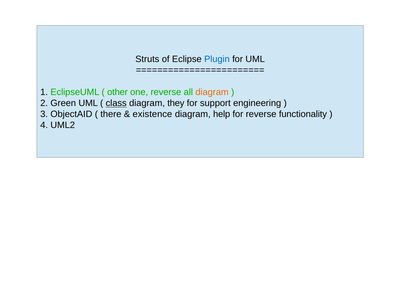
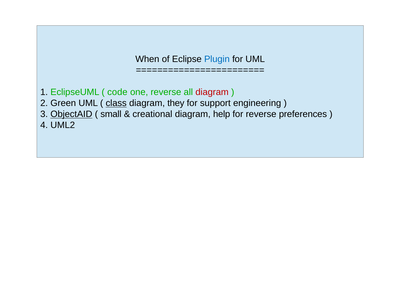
Struts: Struts -> When
other: other -> code
diagram at (212, 92) colour: orange -> red
ObjectAID underline: none -> present
there: there -> small
existence: existence -> creational
functionality: functionality -> preferences
